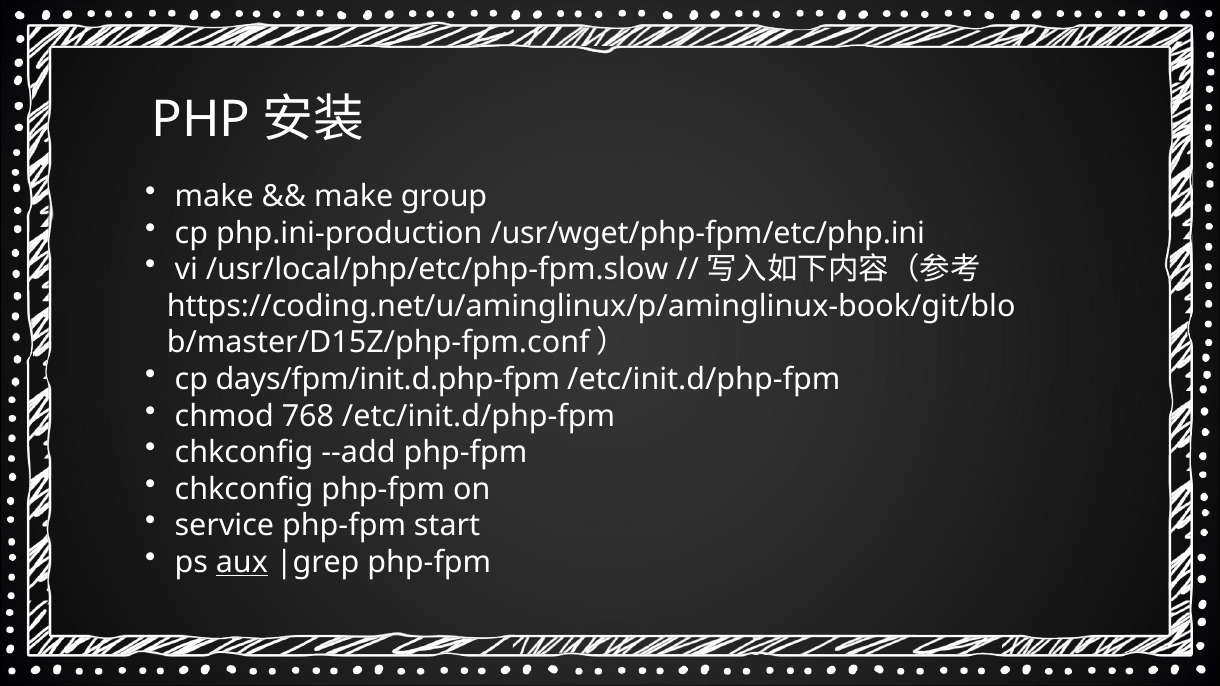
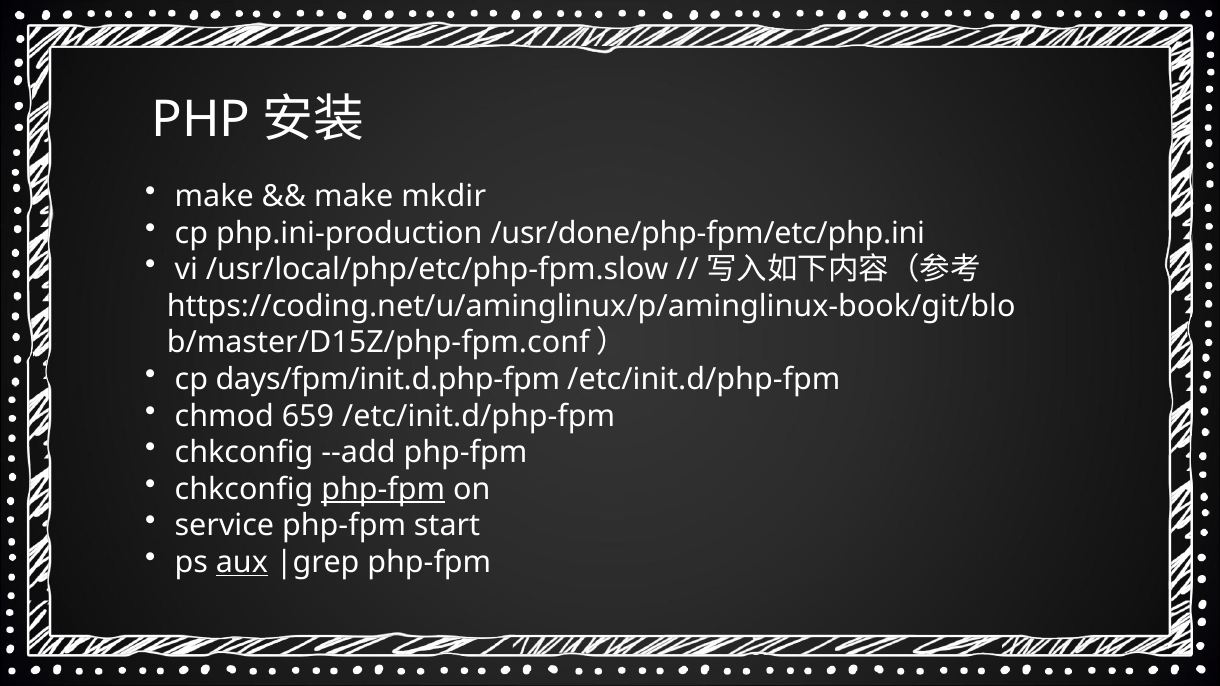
group: group -> mkdir
/usr/wget/php-fpm/etc/php.ini: /usr/wget/php-fpm/etc/php.ini -> /usr/done/php-fpm/etc/php.ini
768: 768 -> 659
php-fpm at (383, 489) underline: none -> present
